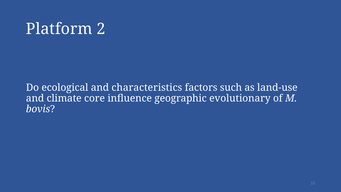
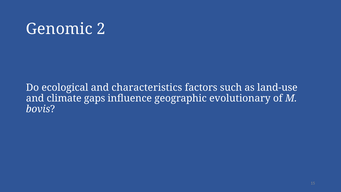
Platform: Platform -> Genomic
core: core -> gaps
